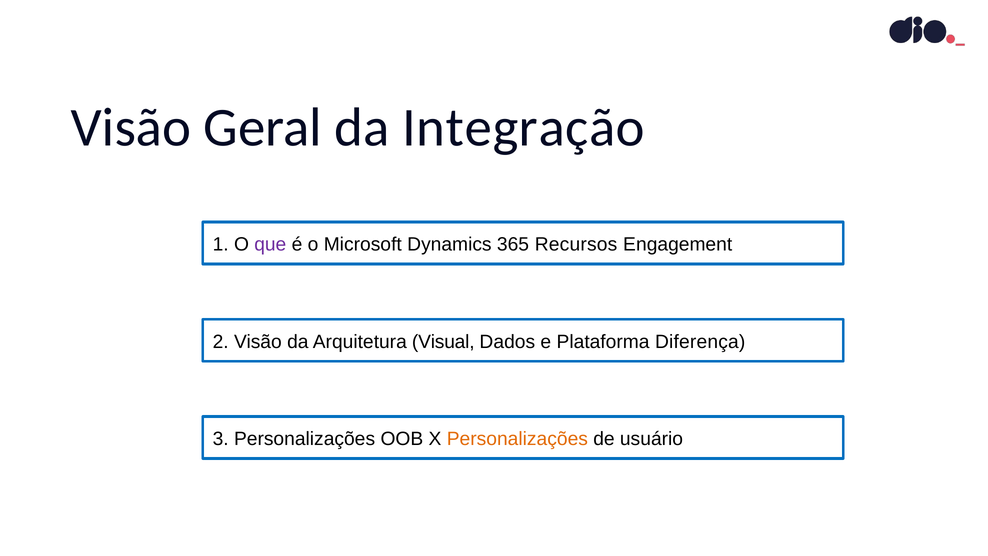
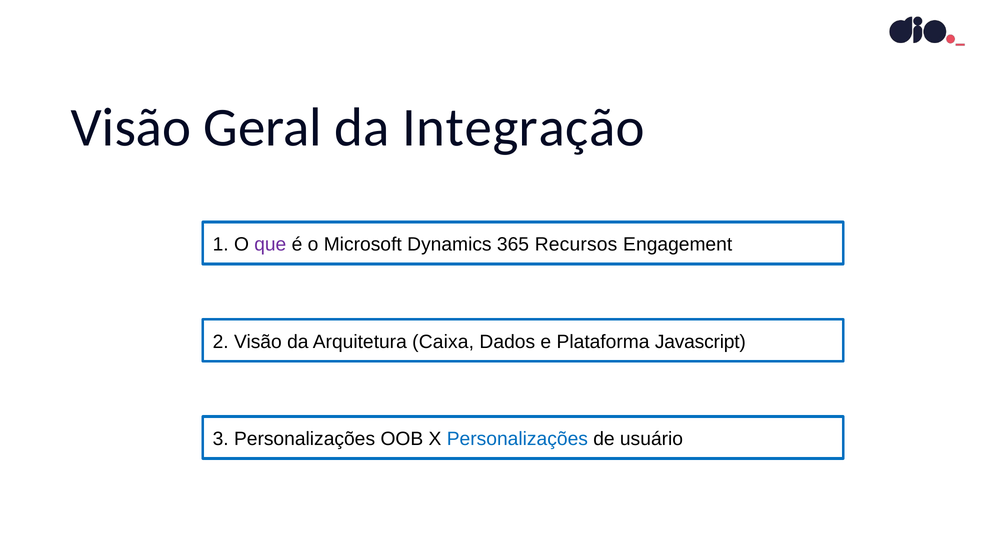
Visual: Visual -> Caixa
Diferença: Diferença -> Javascript
Personalizações at (517, 439) colour: orange -> blue
